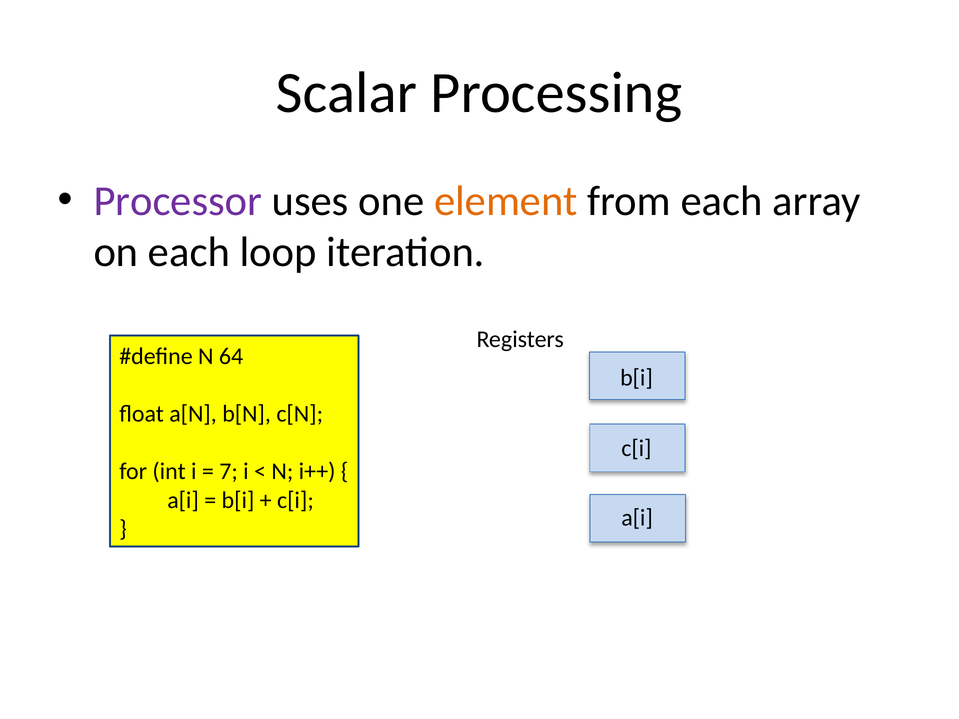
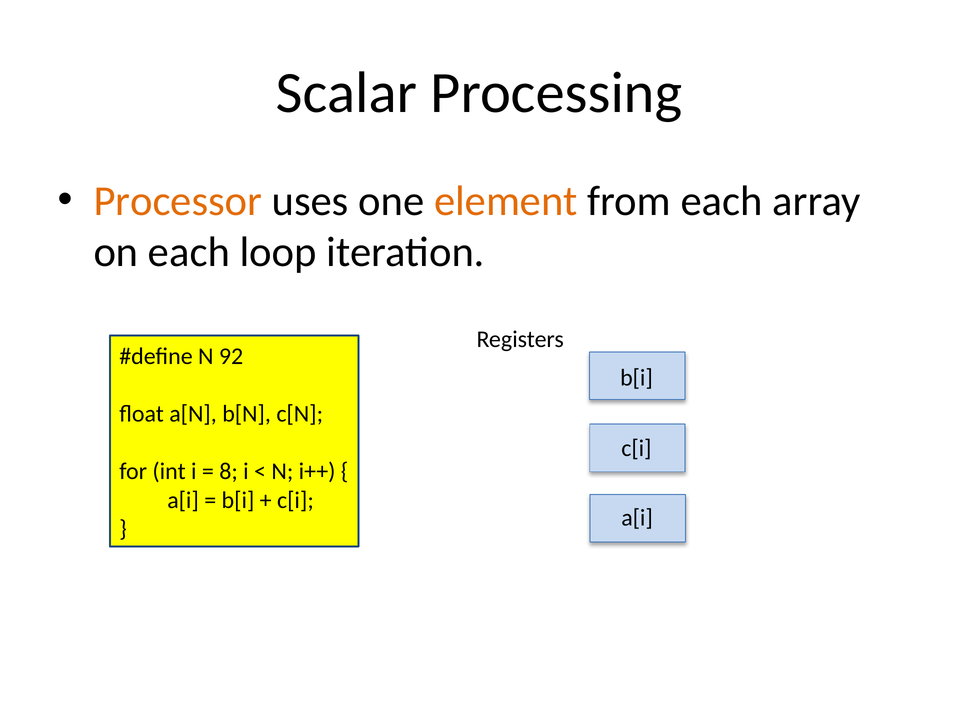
Processor colour: purple -> orange
64: 64 -> 92
7: 7 -> 8
